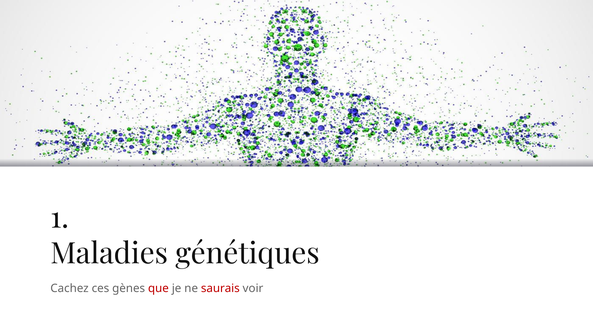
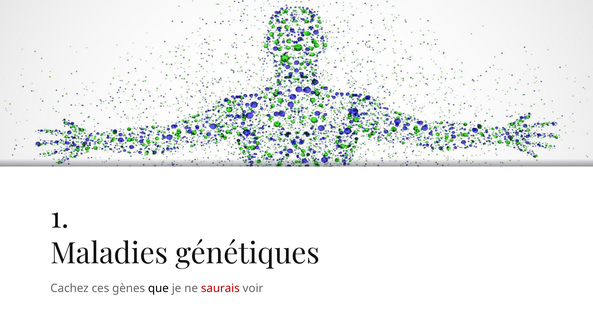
que colour: red -> black
